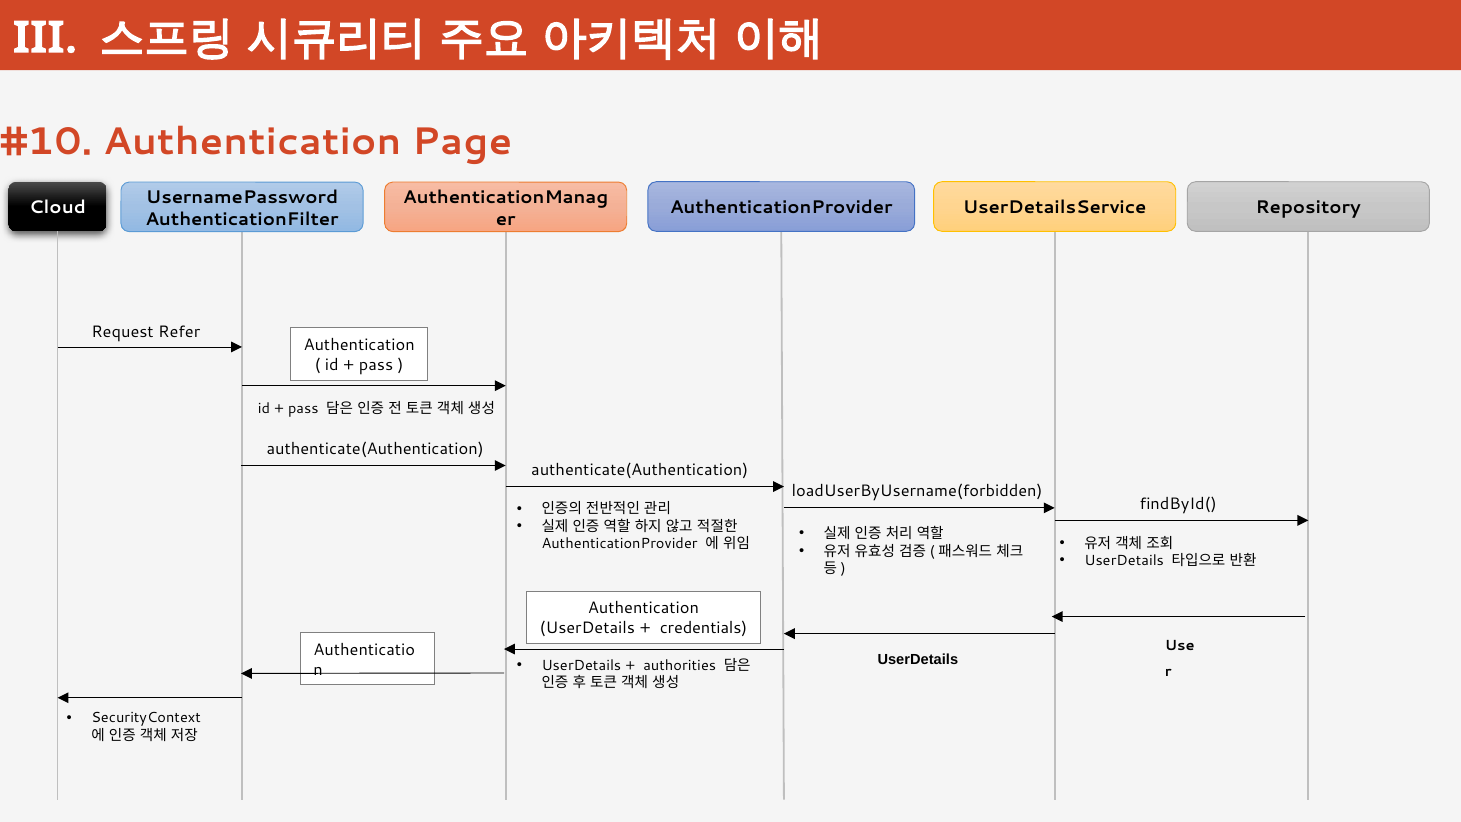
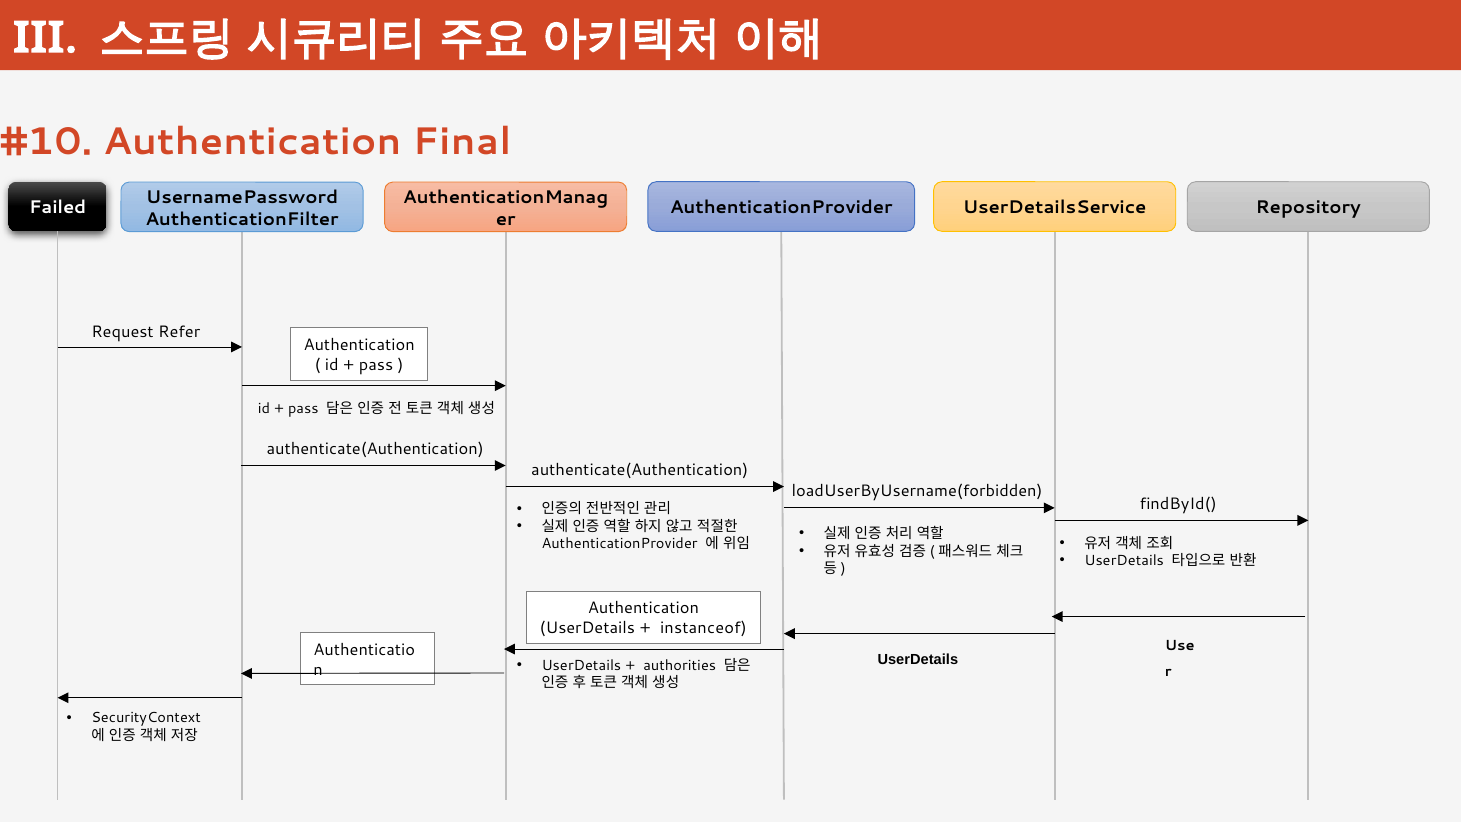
Page: Page -> Final
Cloud: Cloud -> Failed
credentials: credentials -> instanceof
